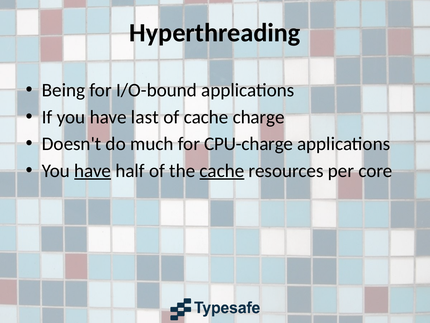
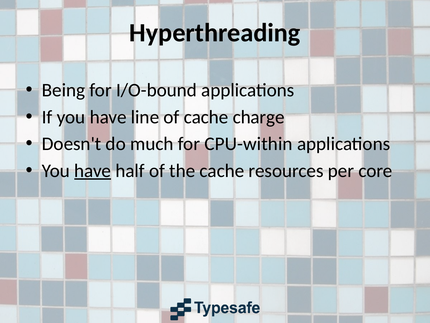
last: last -> line
CPU-charge: CPU-charge -> CPU-within
cache at (222, 170) underline: present -> none
